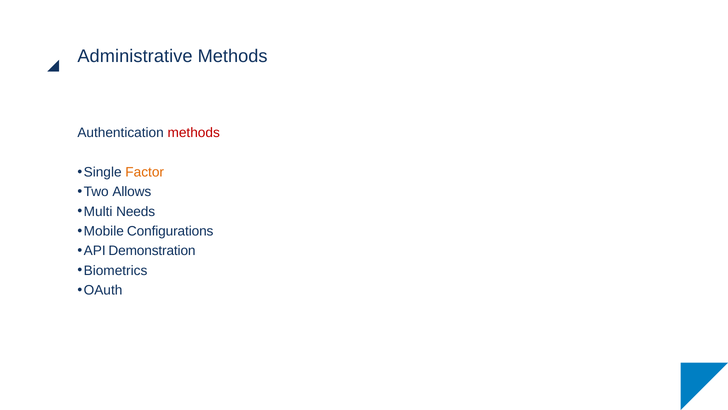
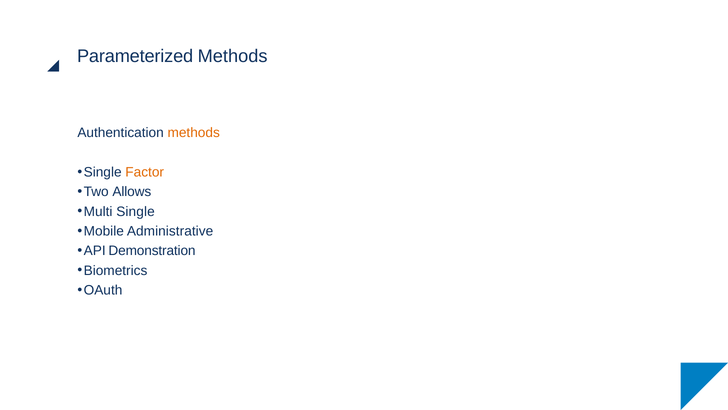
Administrative: Administrative -> Parameterized
methods at (194, 133) colour: red -> orange
Multi Needs: Needs -> Single
Configurations: Configurations -> Administrative
